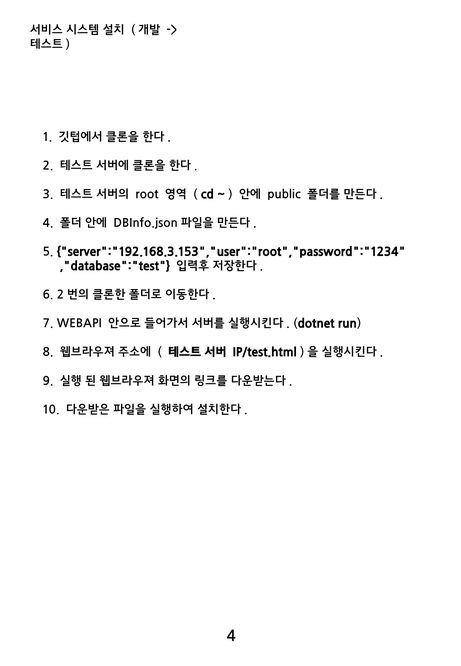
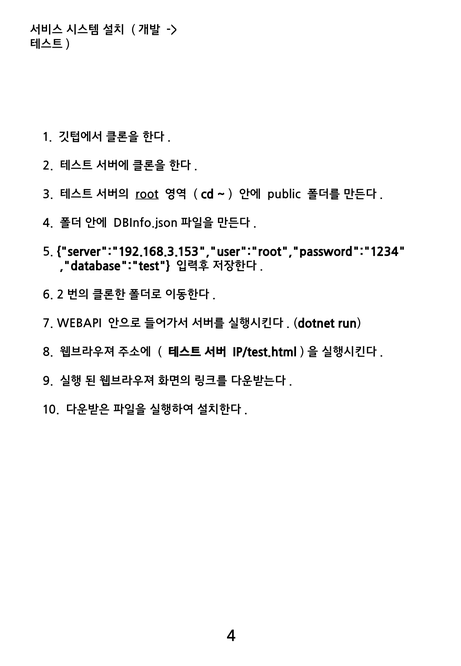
root underline: none -> present
